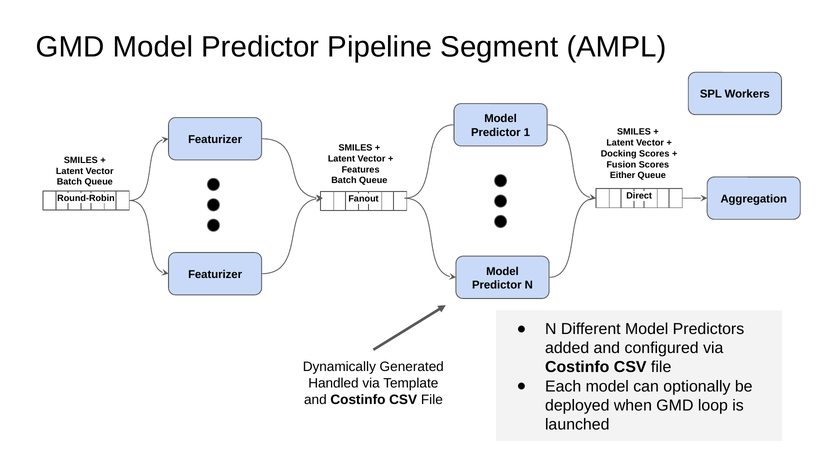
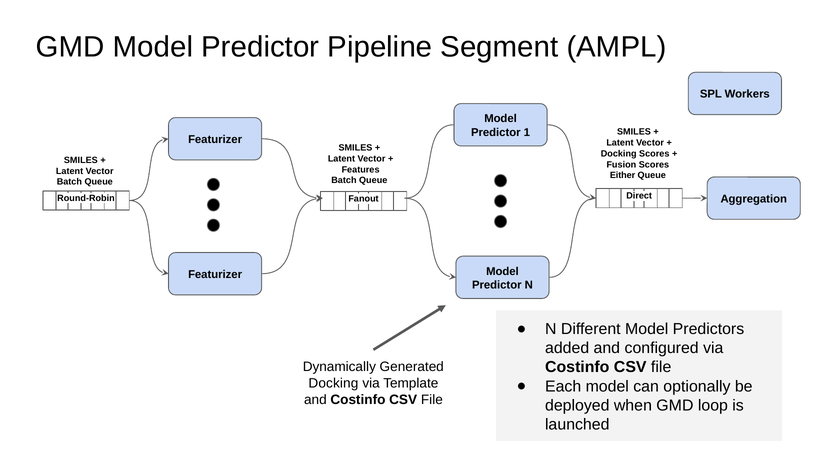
Handled at (333, 383): Handled -> Docking
